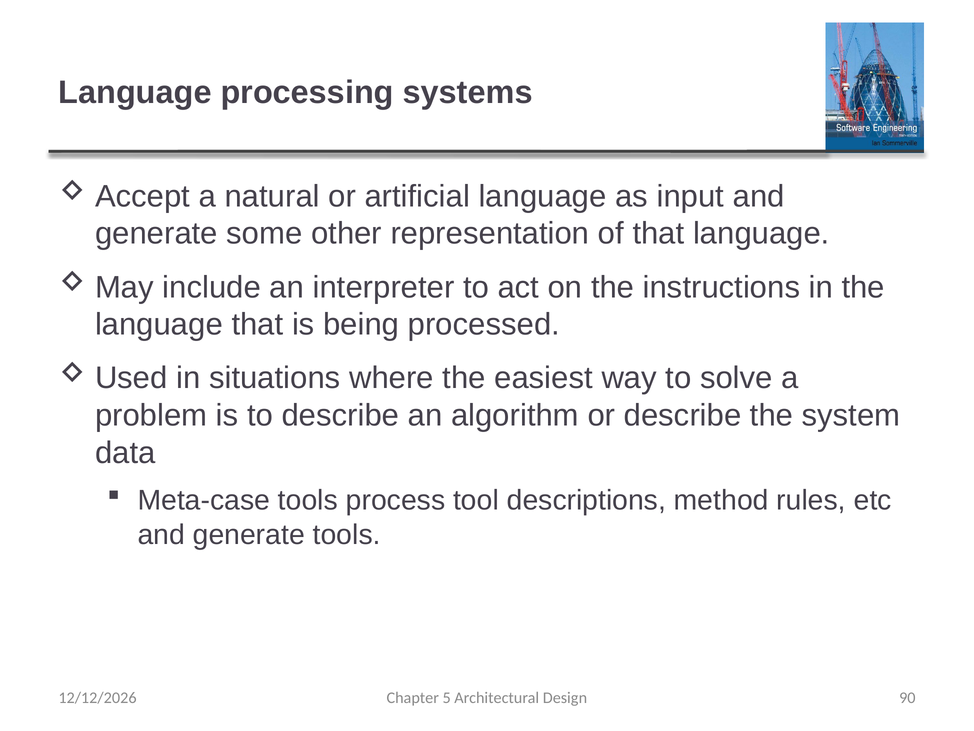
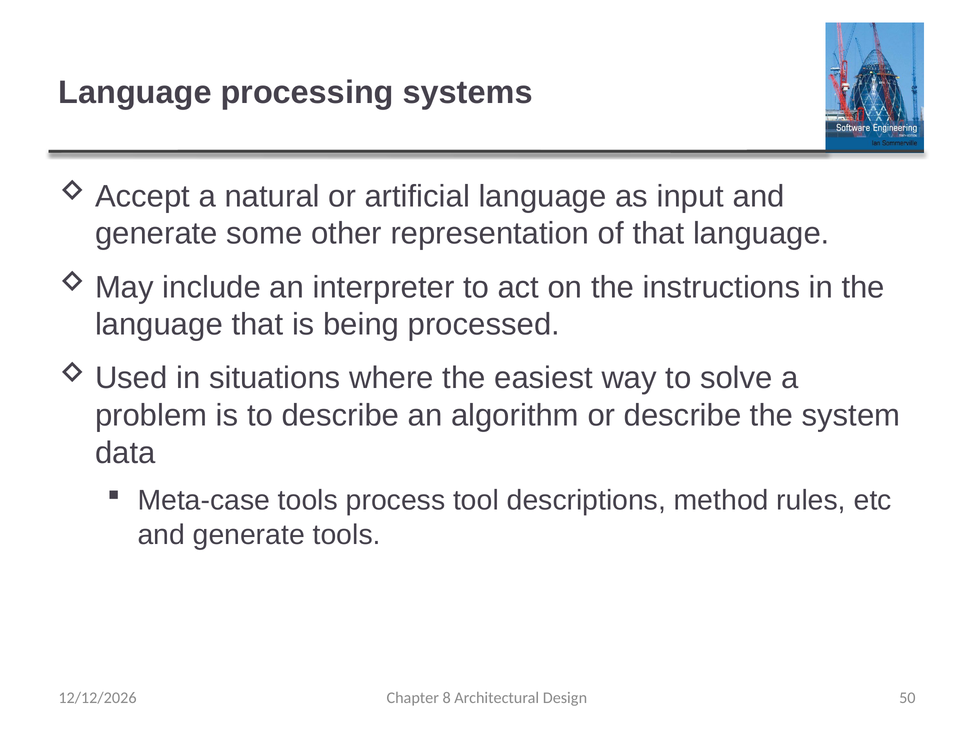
5: 5 -> 8
90: 90 -> 50
